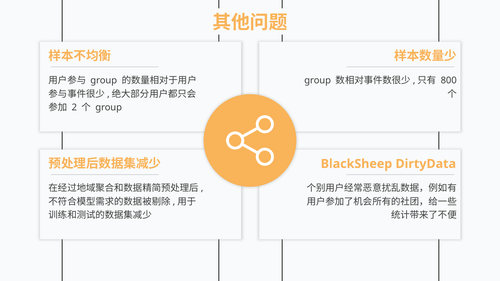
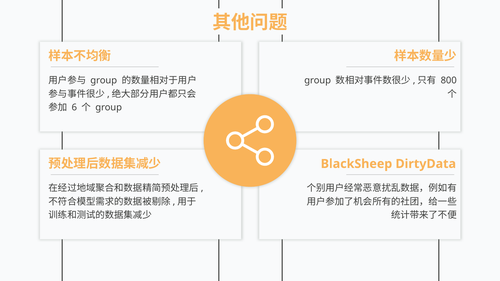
2: 2 -> 6
